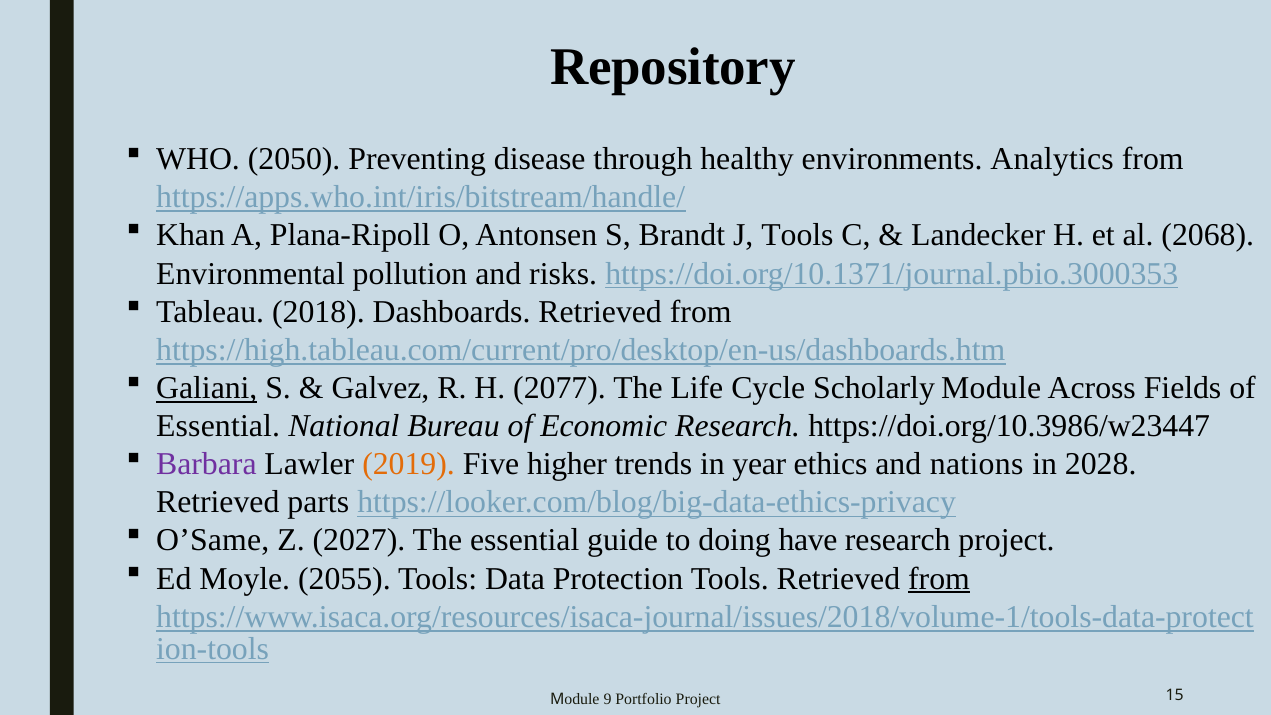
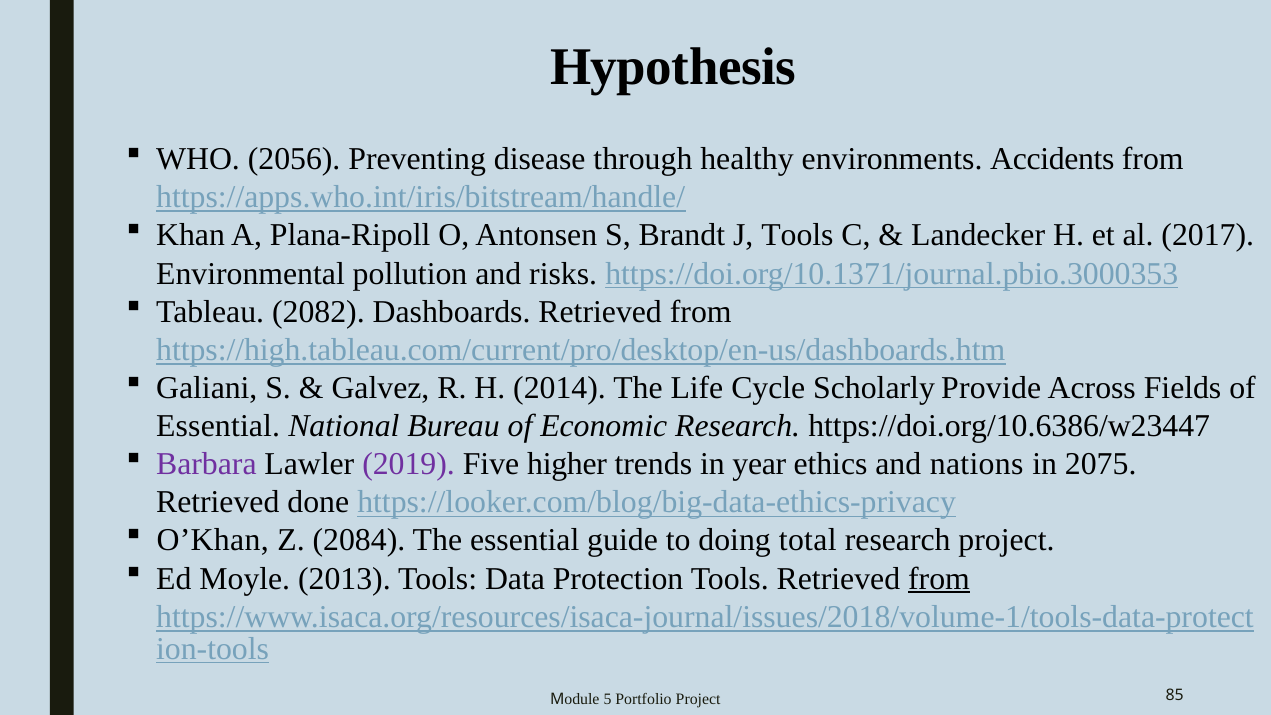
Repository: Repository -> Hypothesis
2050: 2050 -> 2056
Analytics: Analytics -> Accidents
2068: 2068 -> 2017
2018: 2018 -> 2082
Galiani underline: present -> none
2077: 2077 -> 2014
Module: Module -> Provide
https://doi.org/10.3986/w23447: https://doi.org/10.3986/w23447 -> https://doi.org/10.6386/w23447
2019 colour: orange -> purple
2028: 2028 -> 2075
parts: parts -> done
O’Same: O’Same -> O’Khan
2027: 2027 -> 2084
have: have -> total
2055: 2055 -> 2013
9: 9 -> 5
15: 15 -> 85
